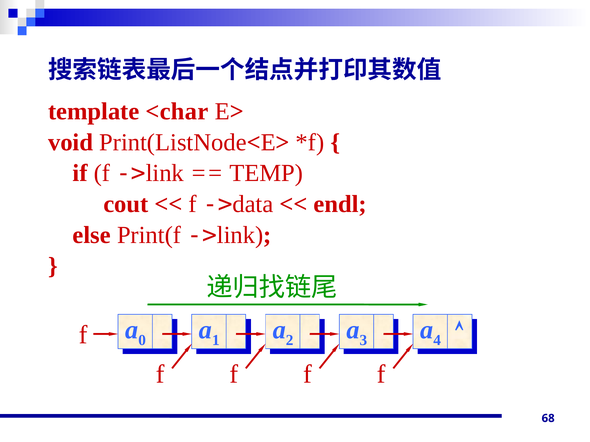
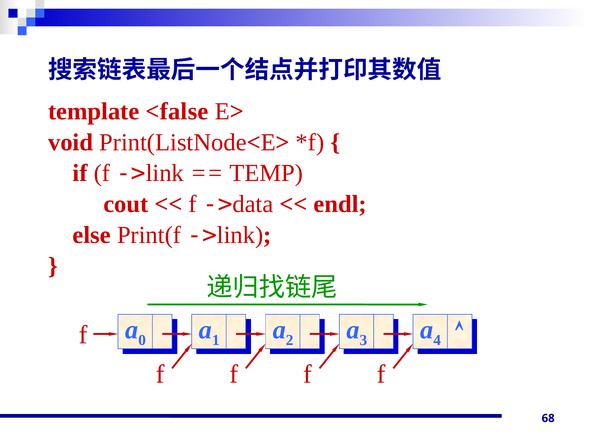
<char: <char -> <false
